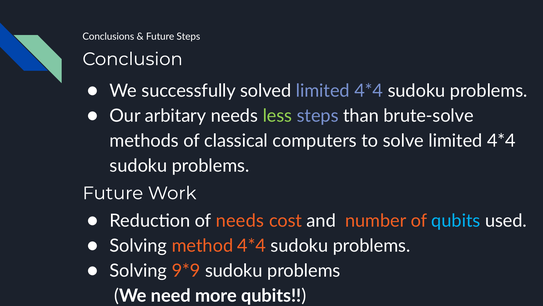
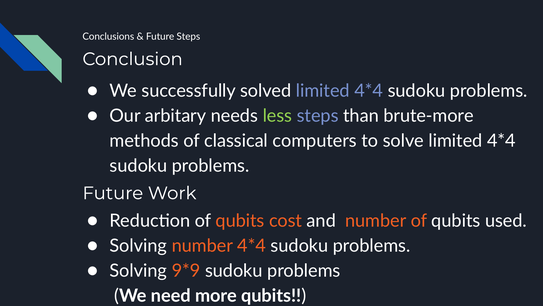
brute-solve: brute-solve -> brute-more
Reduction of needs: needs -> qubits
qubits at (456, 221) colour: light blue -> white
Solving method: method -> number
